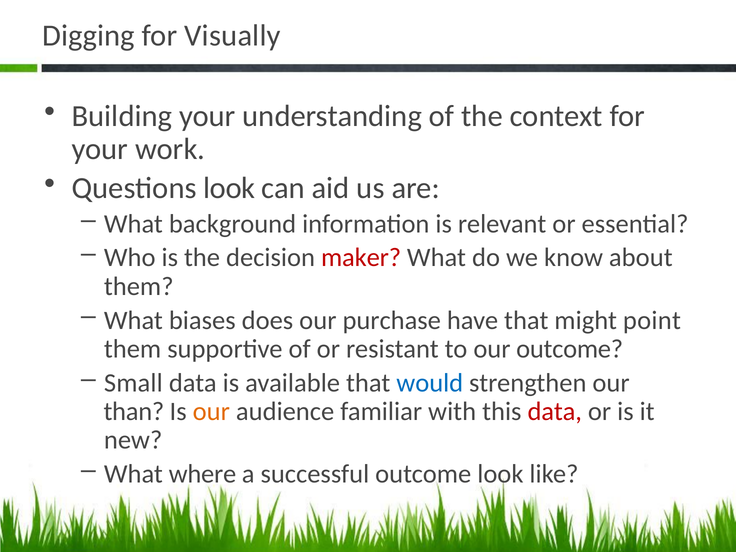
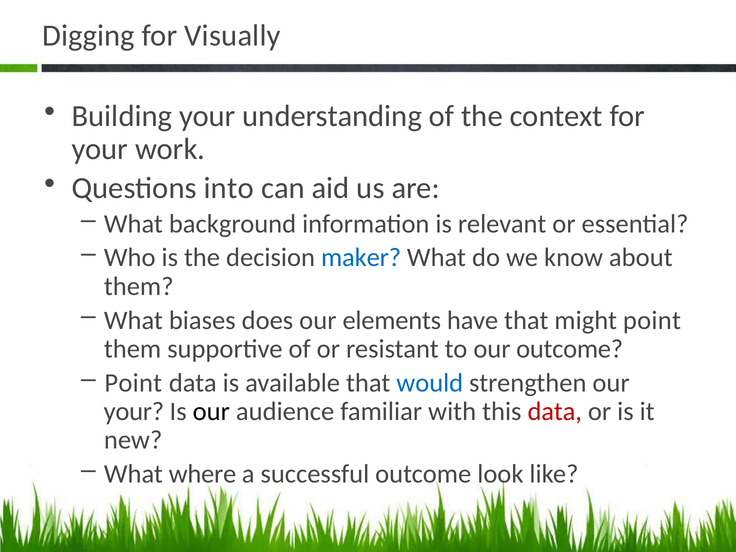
Questions look: look -> into
maker colour: red -> blue
purchase: purchase -> elements
Small at (133, 383): Small -> Point
than at (134, 411): than -> your
our at (211, 411) colour: orange -> black
